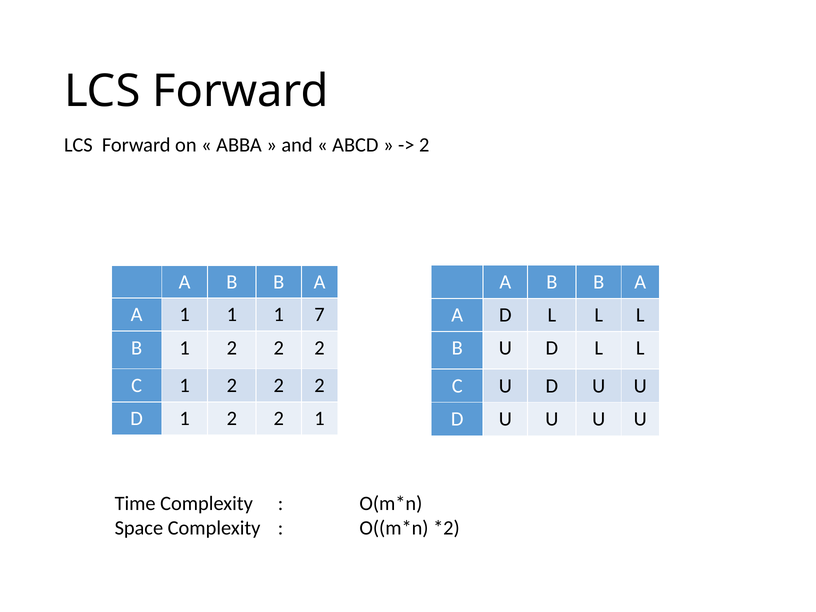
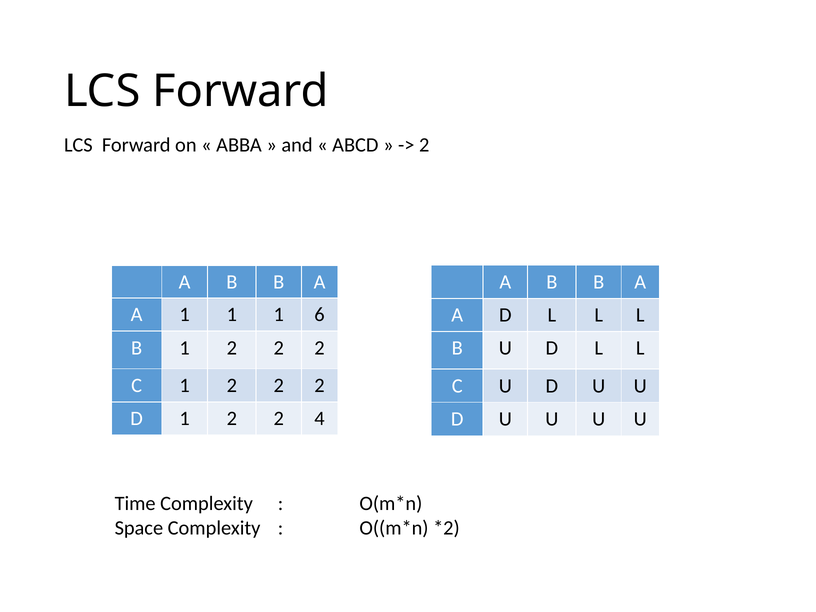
7: 7 -> 6
2 1: 1 -> 4
